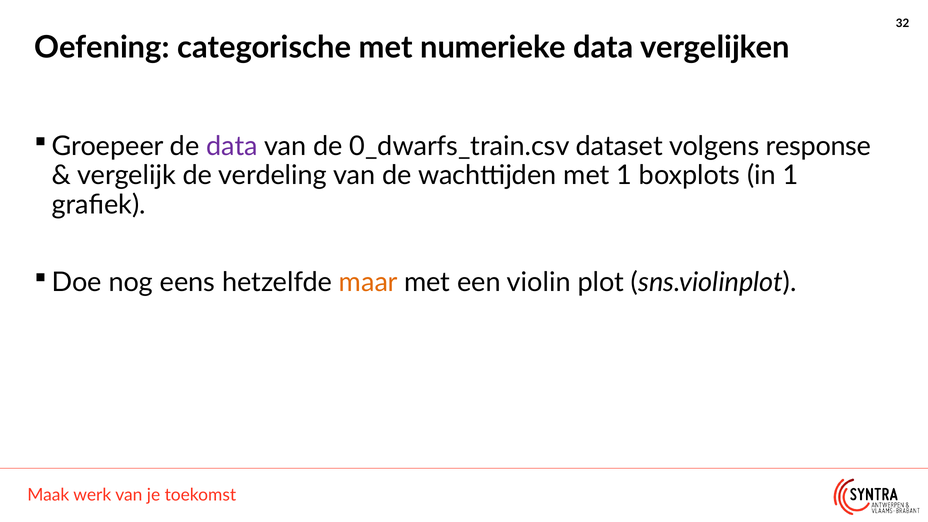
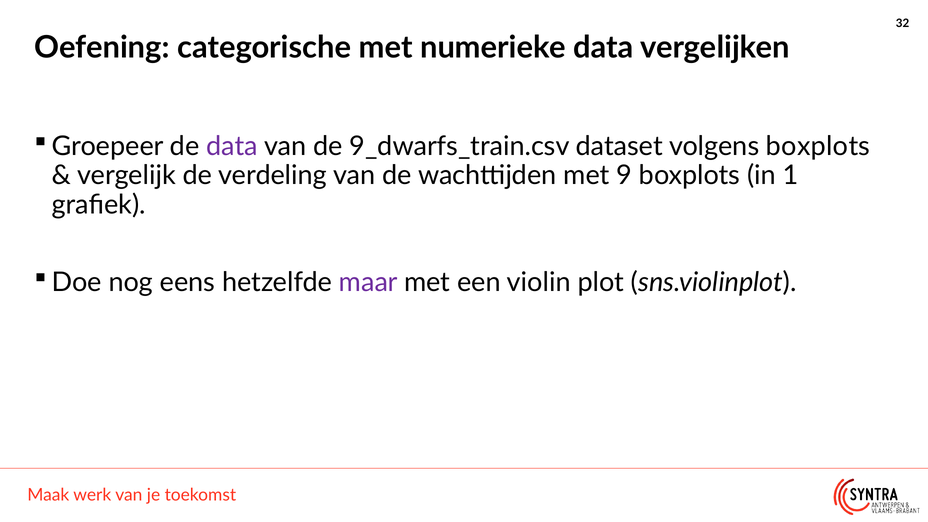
0_dwarfs_train.csv: 0_dwarfs_train.csv -> 9_dwarfs_train.csv
volgens response: response -> boxplots
met 1: 1 -> 9
maar colour: orange -> purple
